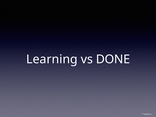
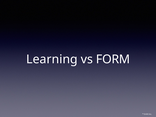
DONE: DONE -> FORM
